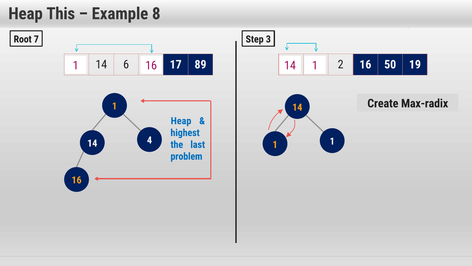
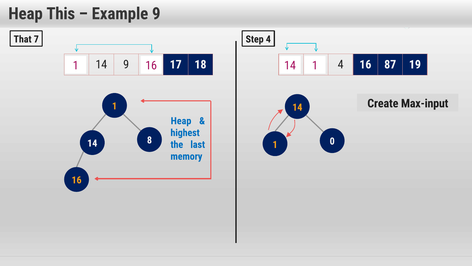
Example 8: 8 -> 9
Root: Root -> That
Step 3: 3 -> 4
14 6: 6 -> 9
89: 89 -> 18
2 at (341, 64): 2 -> 4
50: 50 -> 87
Max-radix: Max-radix -> Max-input
4: 4 -> 8
1 at (332, 141): 1 -> 0
problem: problem -> memory
